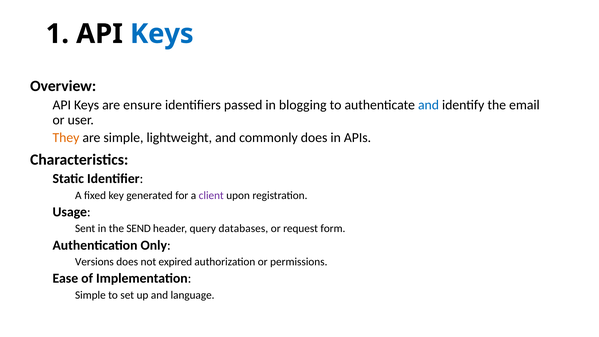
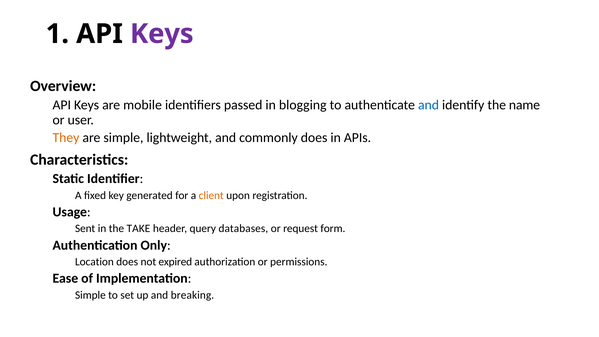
Keys at (162, 34) colour: blue -> purple
ensure: ensure -> mobile
email: email -> name
client colour: purple -> orange
SEND: SEND -> TAKE
Versions: Versions -> Location
language: language -> breaking
